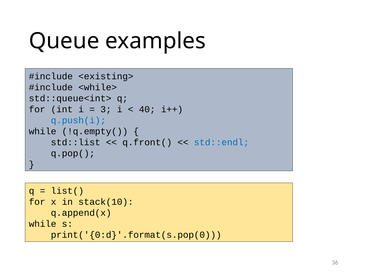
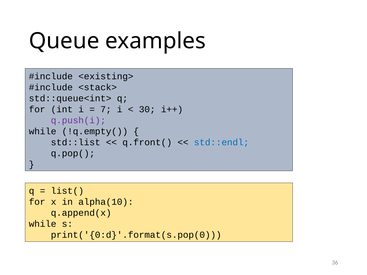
<while>: <while> -> <stack>
3: 3 -> 7
40: 40 -> 30
q.push(i colour: blue -> purple
stack(10: stack(10 -> alpha(10
